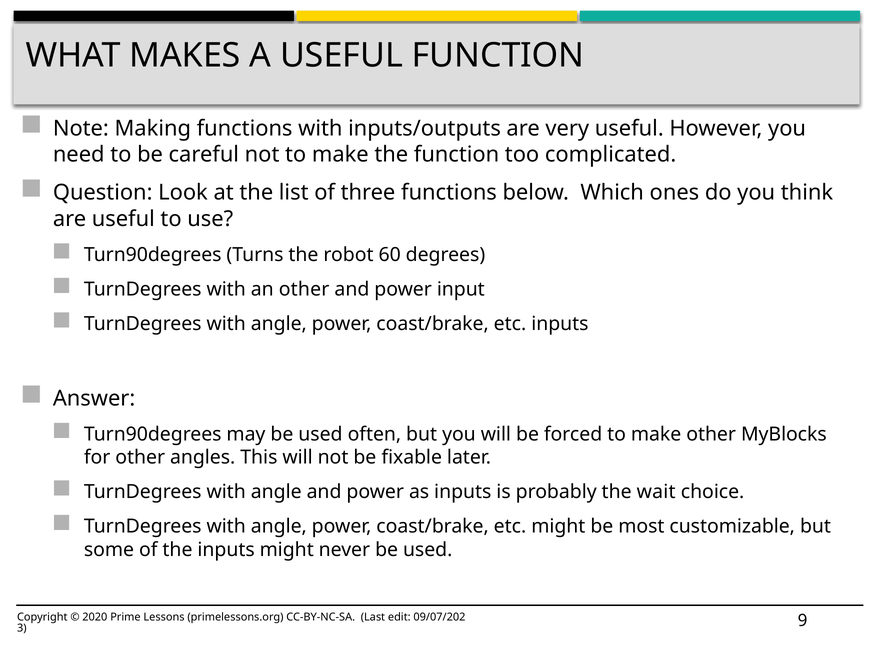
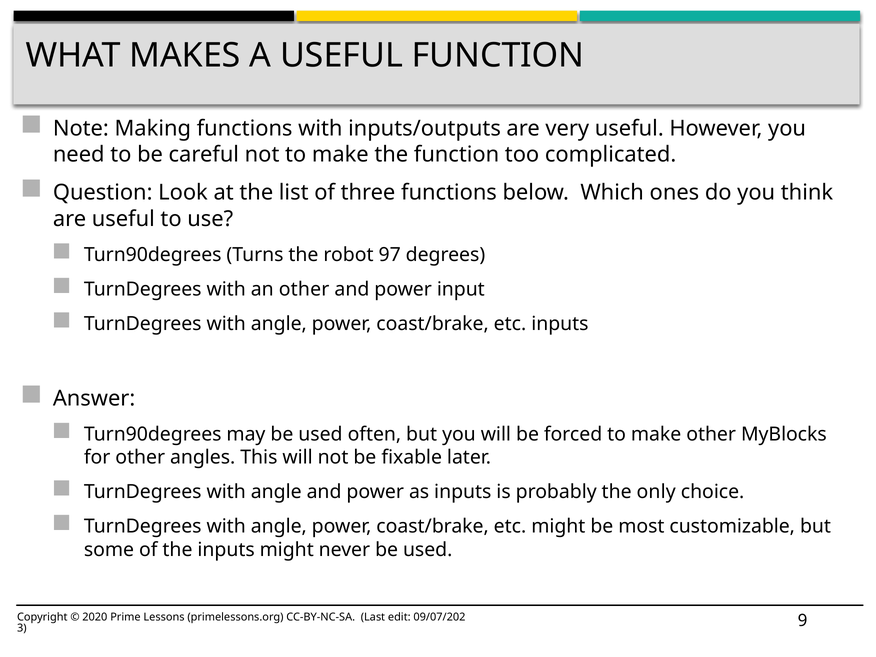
60: 60 -> 97
wait: wait -> only
